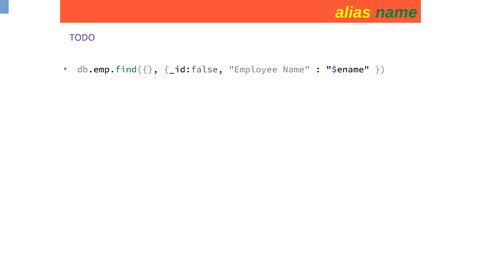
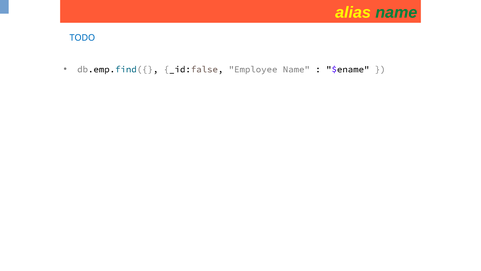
TODO colour: purple -> blue
